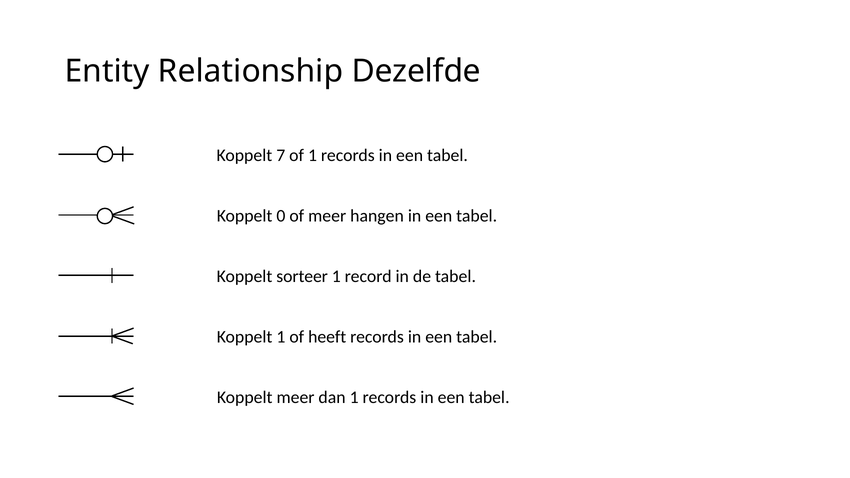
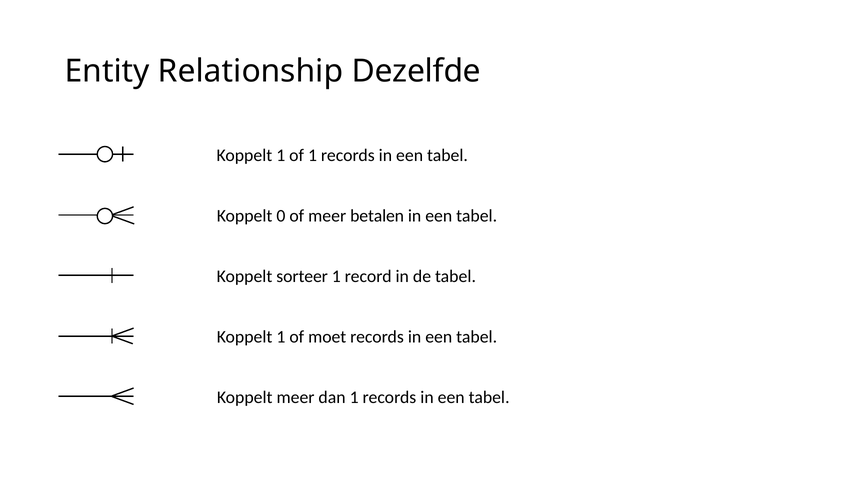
7 at (281, 155): 7 -> 1
hangen: hangen -> betalen
heeft: heeft -> moet
